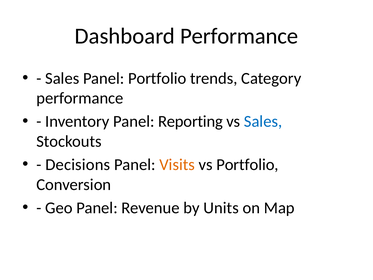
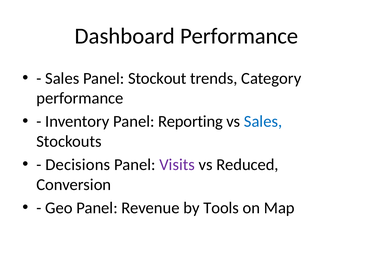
Panel Portfolio: Portfolio -> Stockout
Visits colour: orange -> purple
vs Portfolio: Portfolio -> Reduced
Units: Units -> Tools
